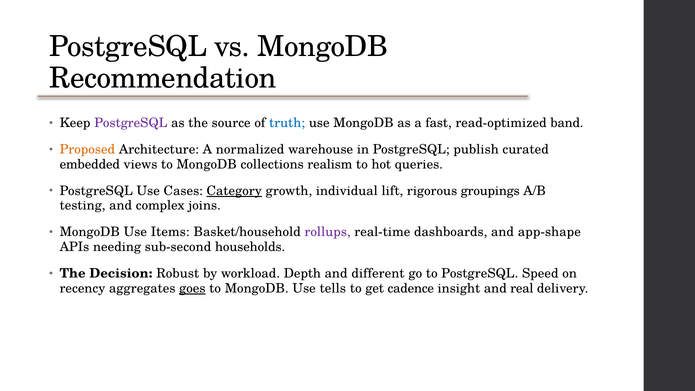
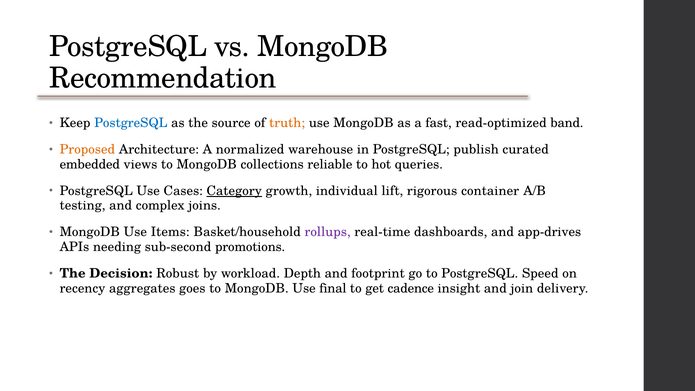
PostgreSQL at (131, 123) colour: purple -> blue
truth colour: blue -> orange
realism: realism -> reliable
groupings: groupings -> container
app-shape: app-shape -> app-drives
households: households -> promotions
different: different -> footprint
goes underline: present -> none
tells: tells -> final
real: real -> join
